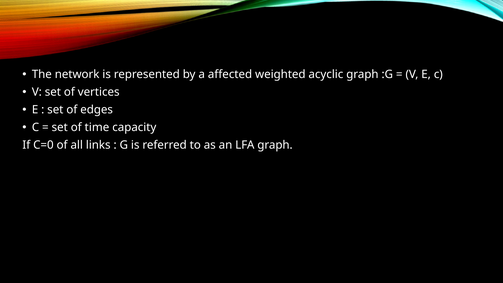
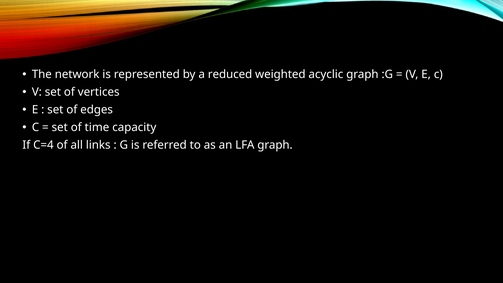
affected: affected -> reduced
C=0: C=0 -> C=4
